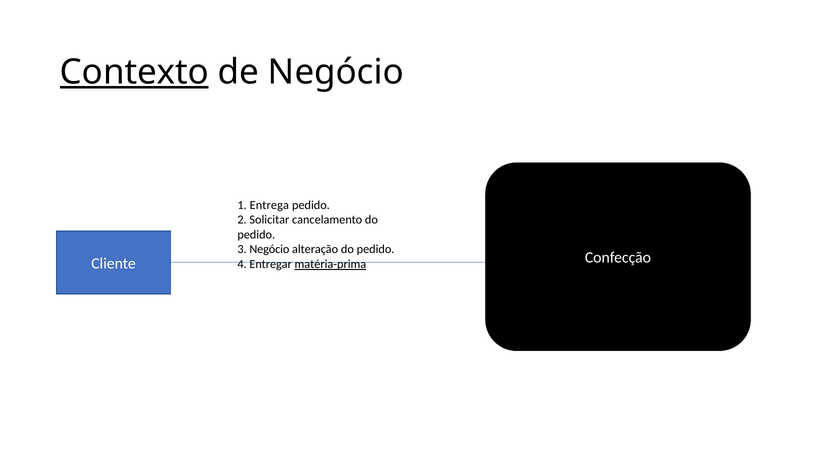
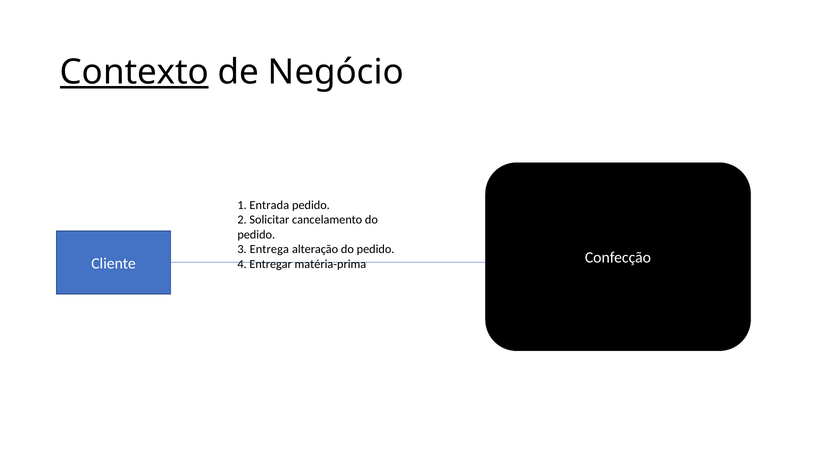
Entrega: Entrega -> Entrada
3 Negócio: Negócio -> Entrega
matéria-prima underline: present -> none
